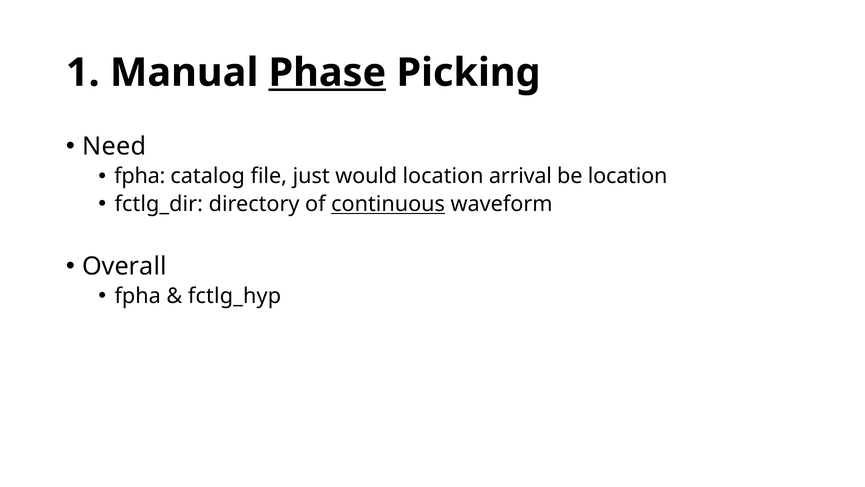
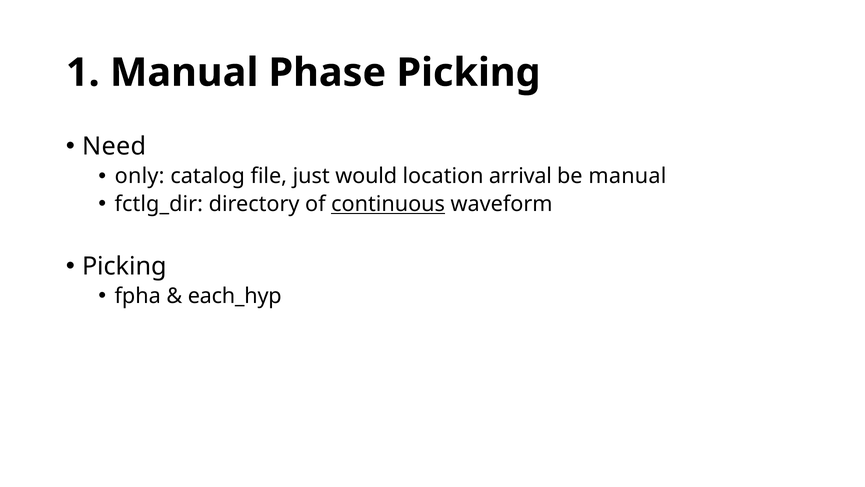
Phase underline: present -> none
fpha at (140, 176): fpha -> only
be location: location -> manual
Overall at (124, 266): Overall -> Picking
fctlg_hyp: fctlg_hyp -> each_hyp
